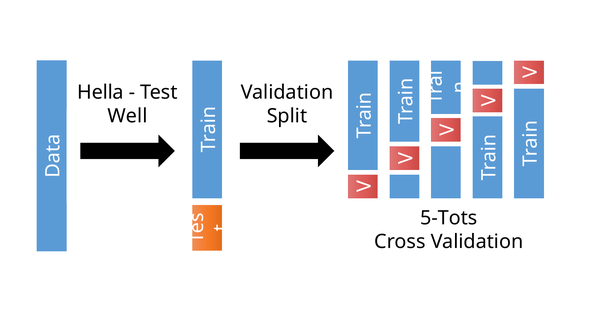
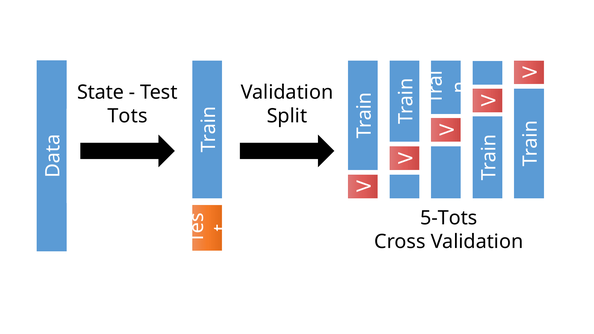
Hella: Hella -> State
Well: Well -> Tots
